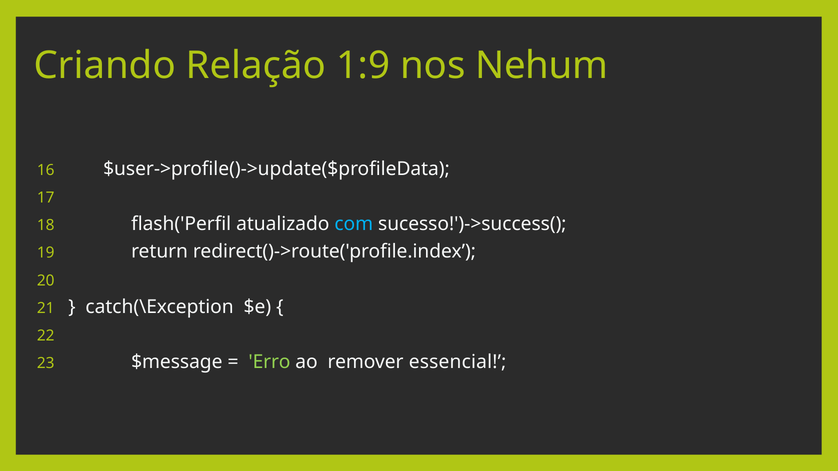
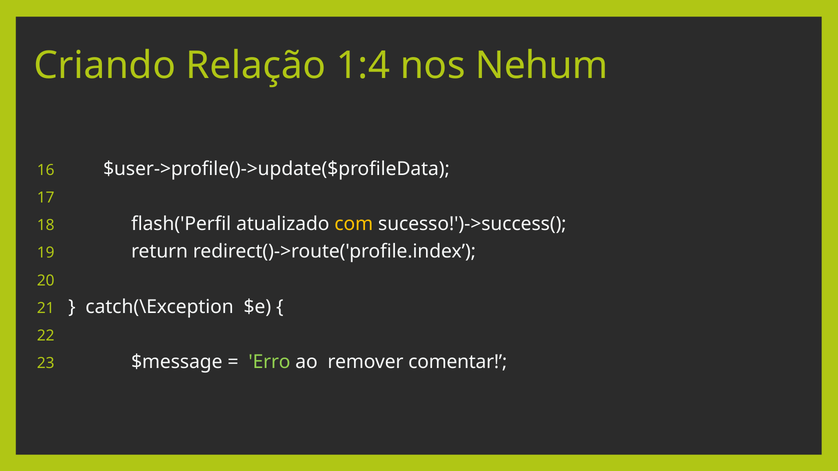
1:9: 1:9 -> 1:4
com colour: light blue -> yellow
essencial: essencial -> comentar
